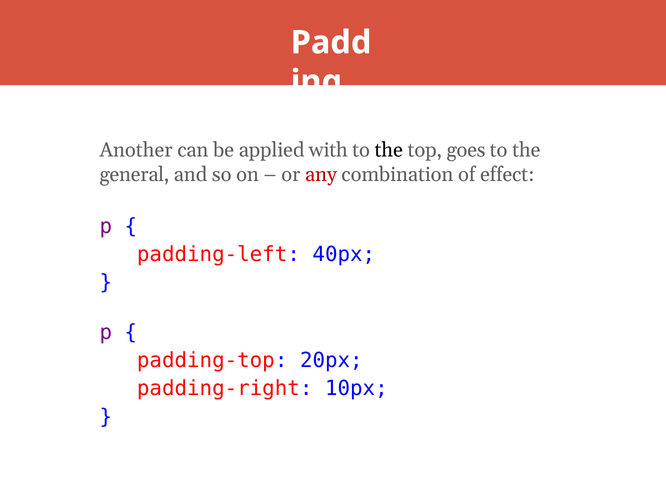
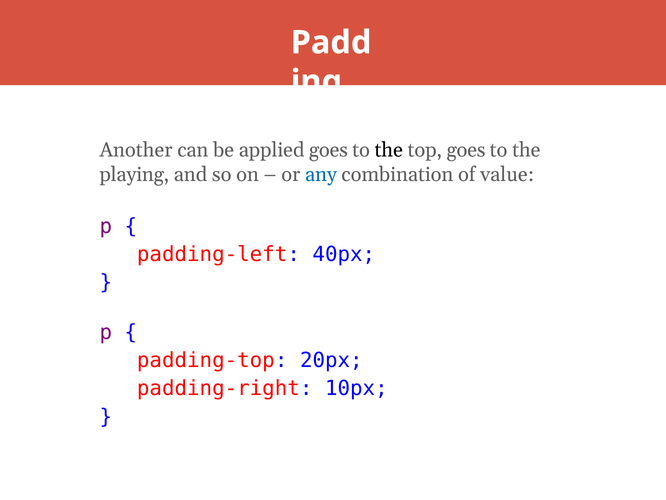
applied with: with -> goes
general: general -> playing
any colour: red -> blue
effect: effect -> value
